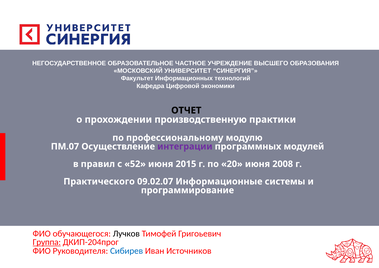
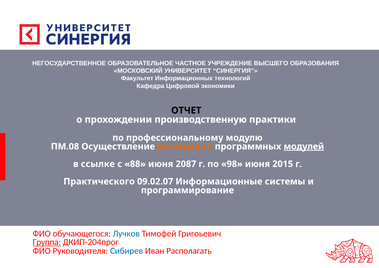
ПМ.07: ПМ.07 -> ПМ.08
интеграции colour: purple -> orange
модулей underline: none -> present
правил: правил -> ссылке
52: 52 -> 88
2015: 2015 -> 2087
20: 20 -> 98
2008: 2008 -> 2015
Лучков colour: black -> blue
Источников: Источников -> Располагать
